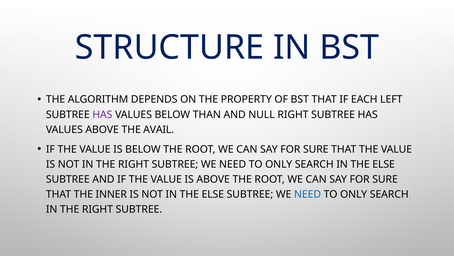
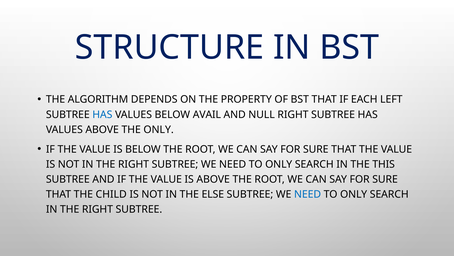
HAS at (102, 114) colour: purple -> blue
THAN: THAN -> AVAIL
THE AVAIL: AVAIL -> ONLY
SEARCH IN THE ELSE: ELSE -> THIS
INNER: INNER -> CHILD
